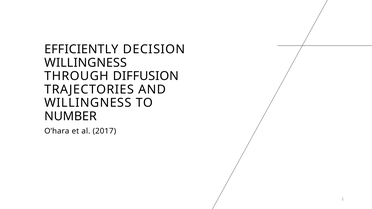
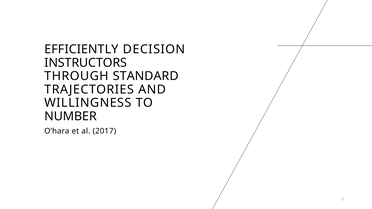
WILLINGNESS at (86, 63): WILLINGNESS -> INSTRUCTORS
DIFFUSION: DIFFUSION -> STANDARD
